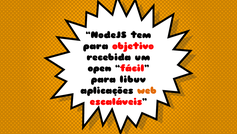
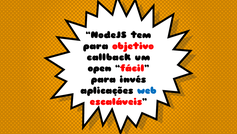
recebida: recebida -> callback
libuv: libuv -> invés
web colour: orange -> blue
